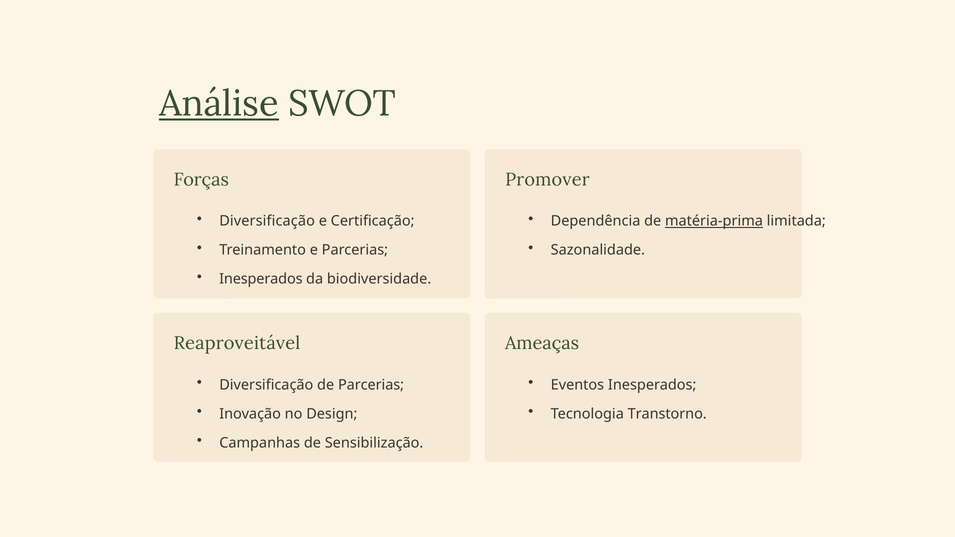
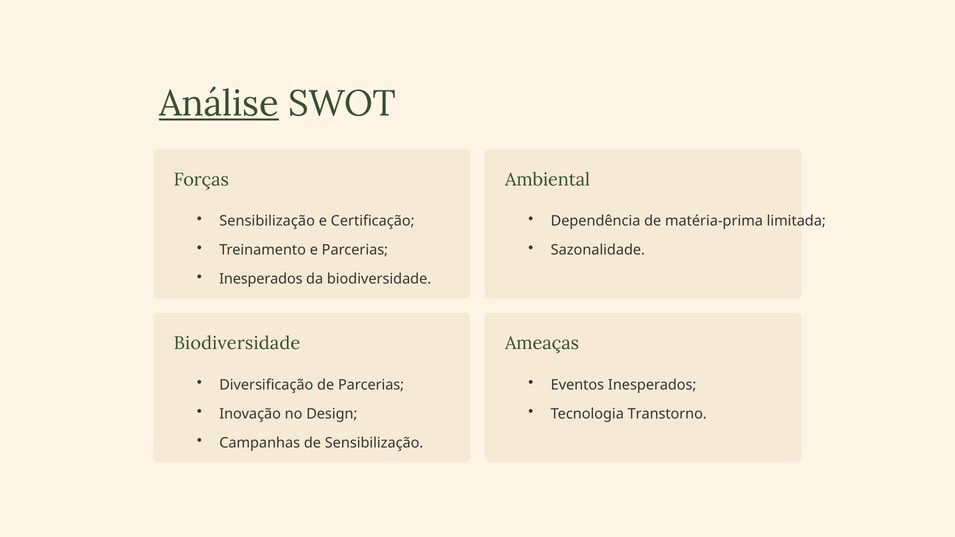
Promover: Promover -> Ambiental
Diversificação at (267, 221): Diversificação -> Sensibilização
matéria-prima underline: present -> none
Reaproveitável at (237, 343): Reaproveitável -> Biodiversidade
